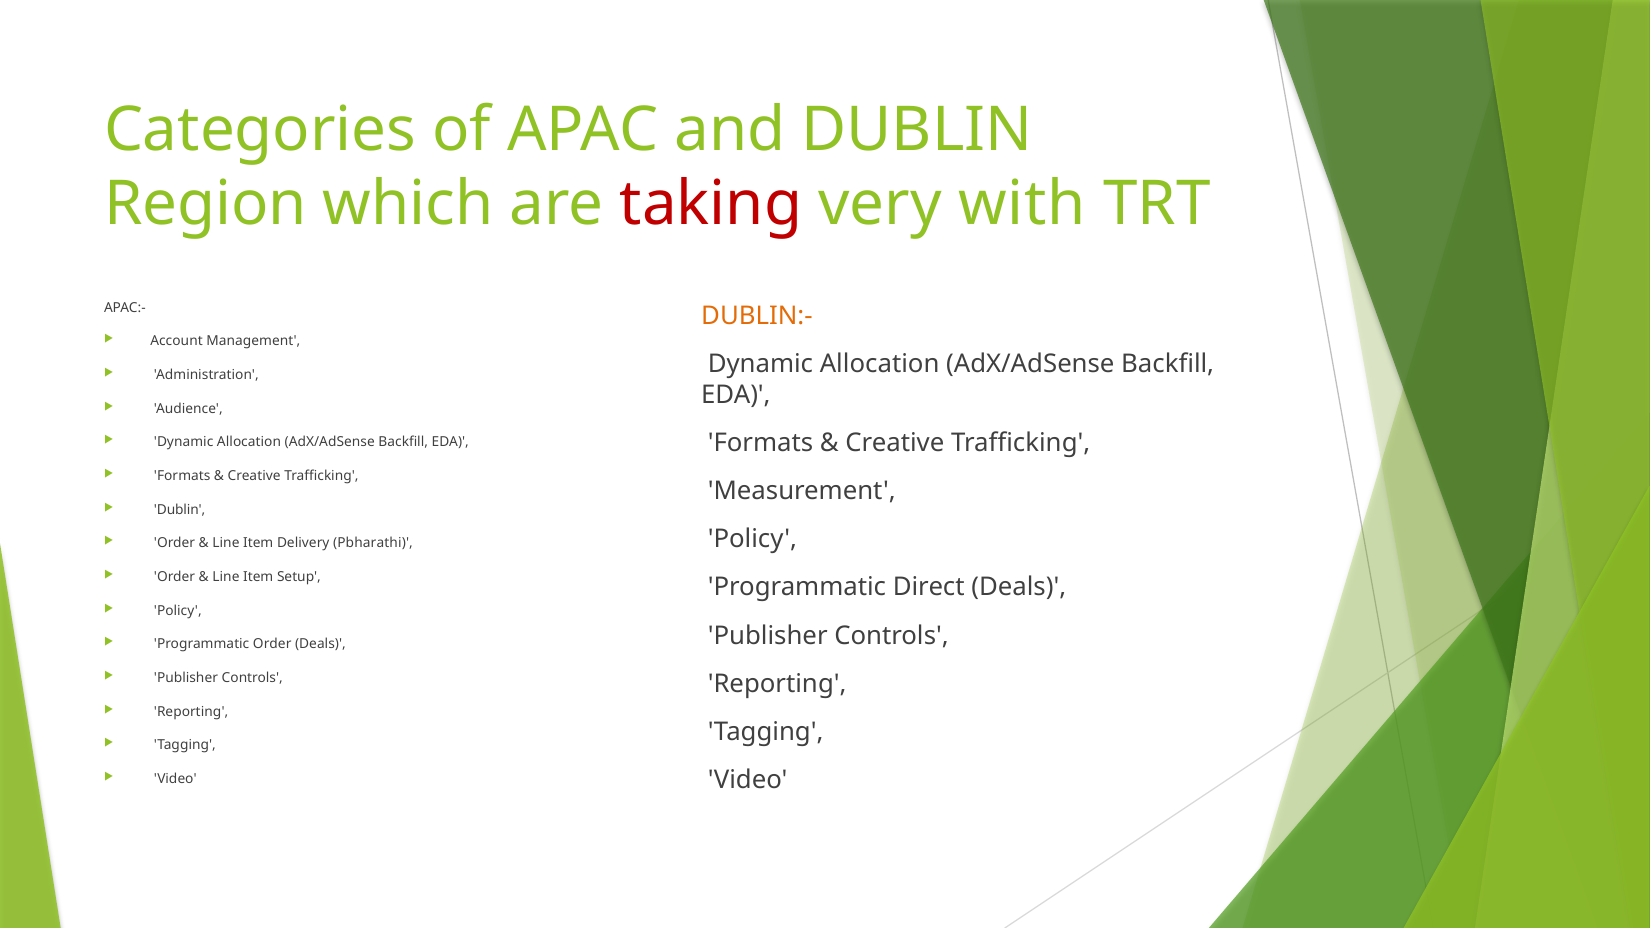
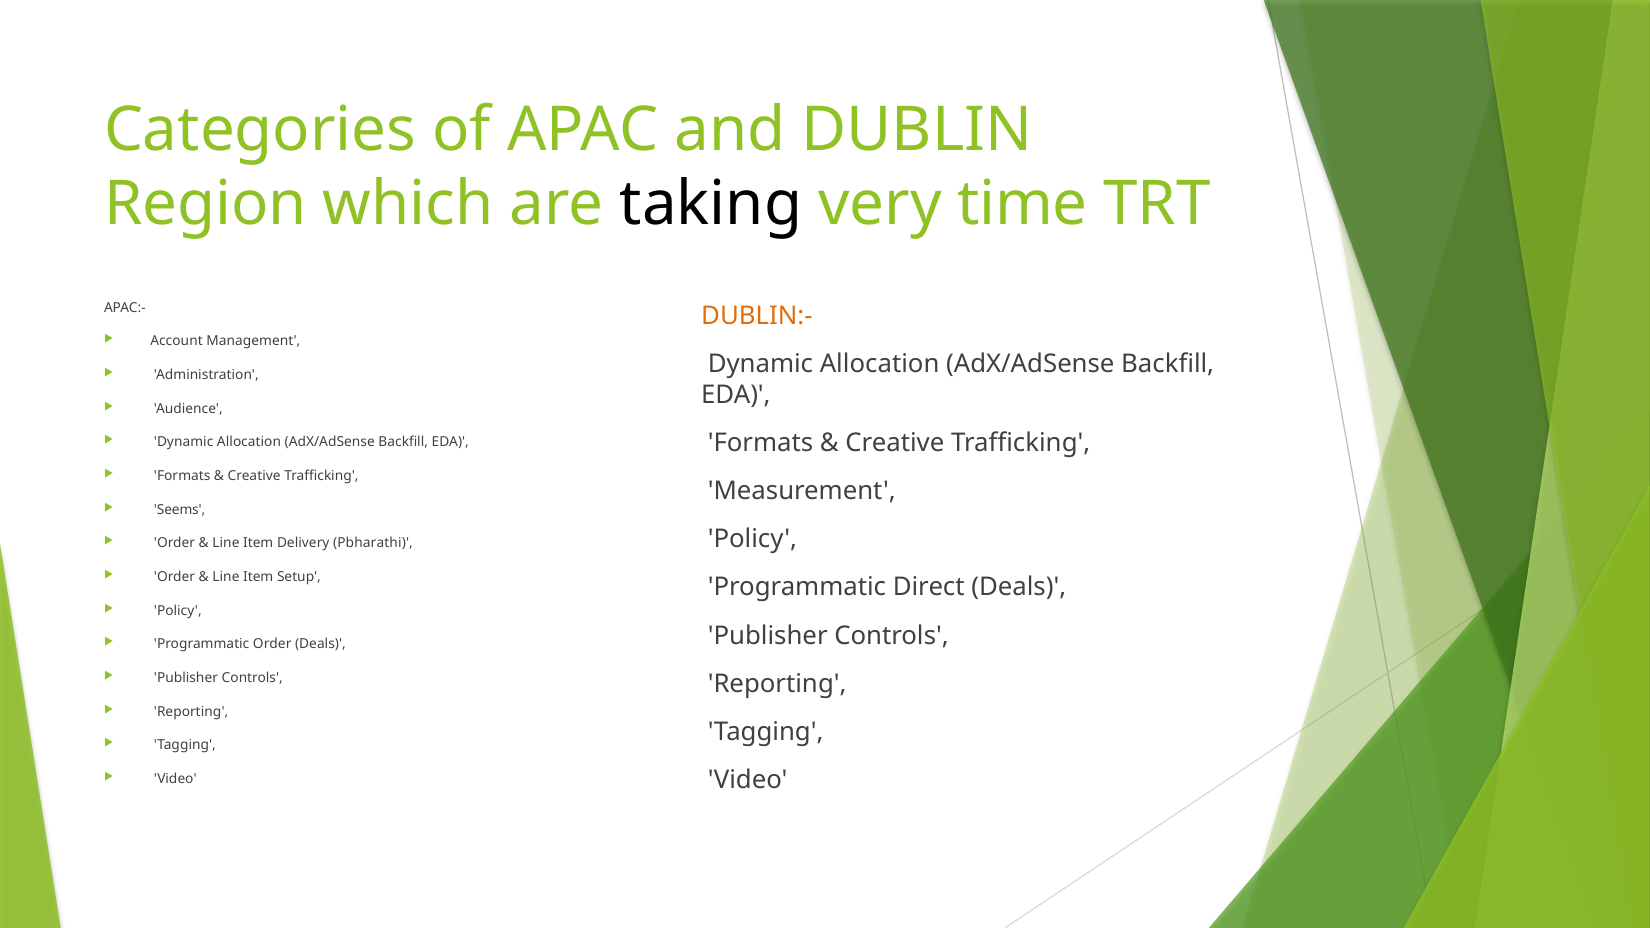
taking colour: red -> black
with: with -> time
Dublin at (180, 510): Dublin -> Seems
